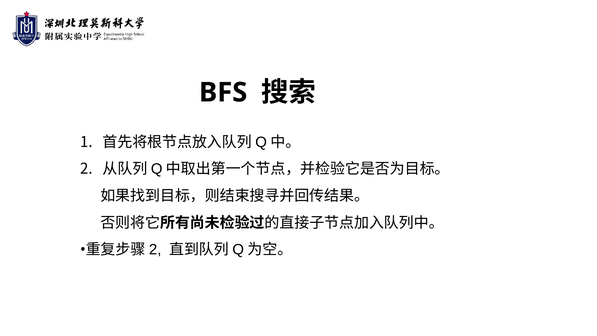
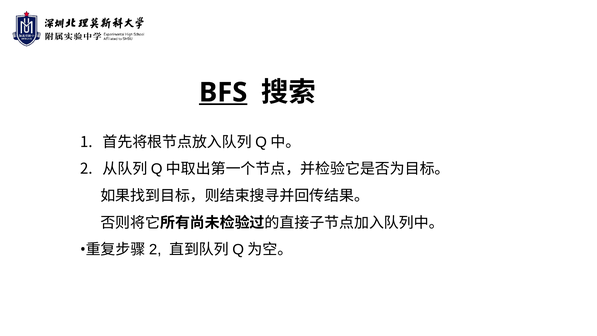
BFS underline: none -> present
